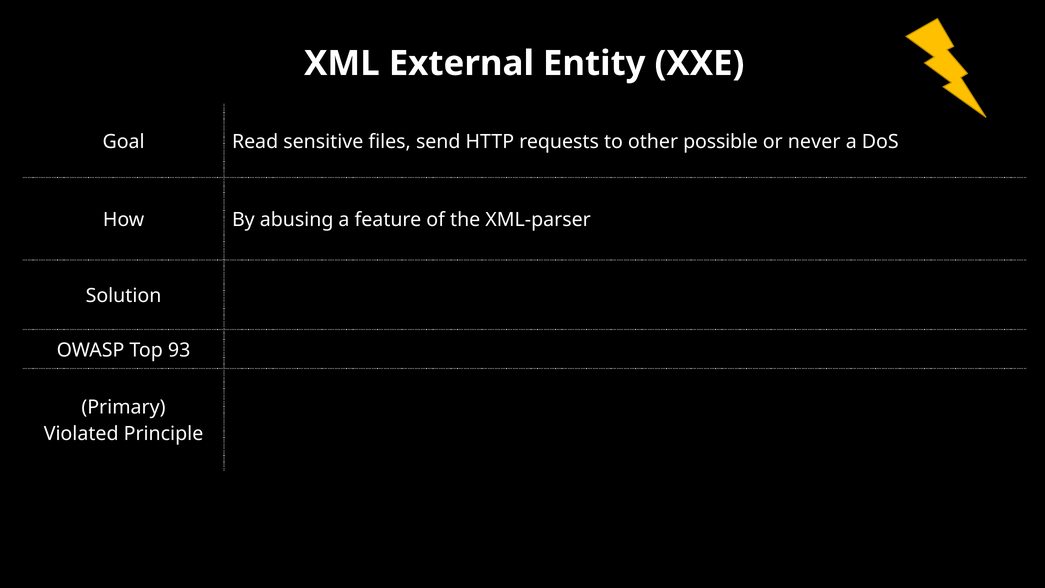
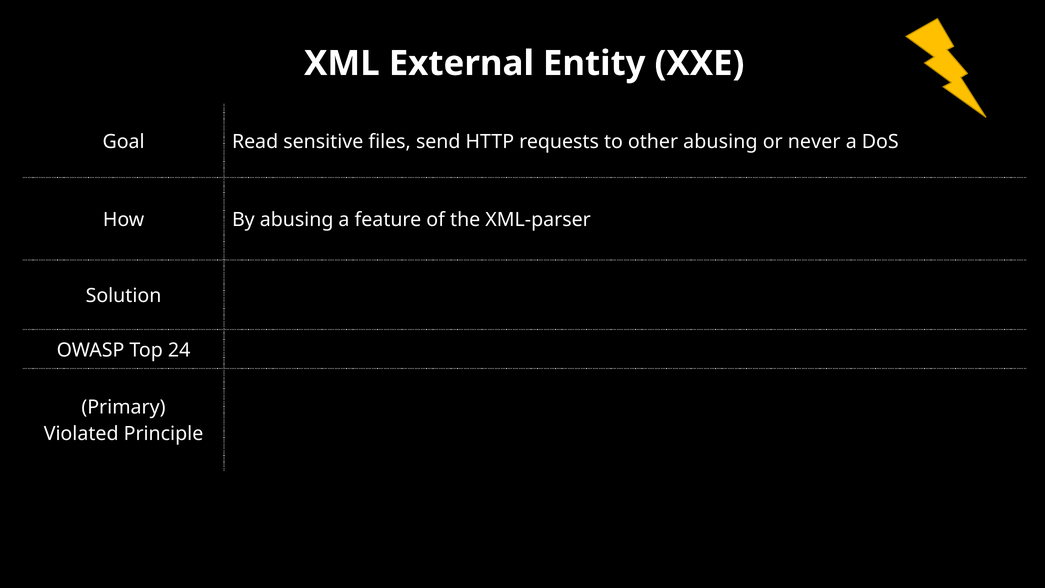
other possible: possible -> abusing
93: 93 -> 24
